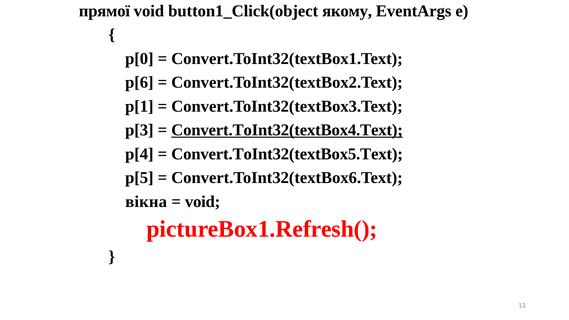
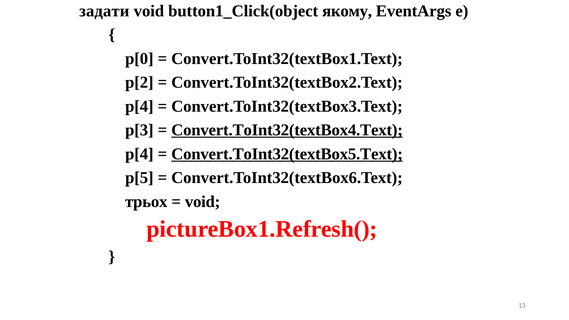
прямої: прямої -> задати
p[6: p[6 -> p[2
p[1 at (139, 106): p[1 -> p[4
Convert.ToInt32(textBox5.Text underline: none -> present
вікна: вікна -> трьох
